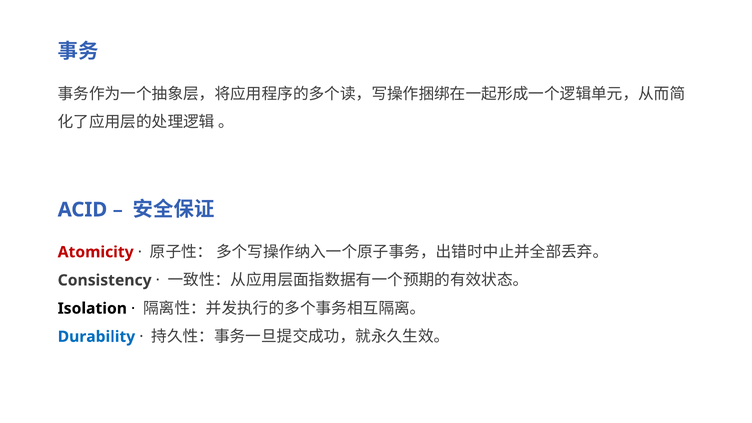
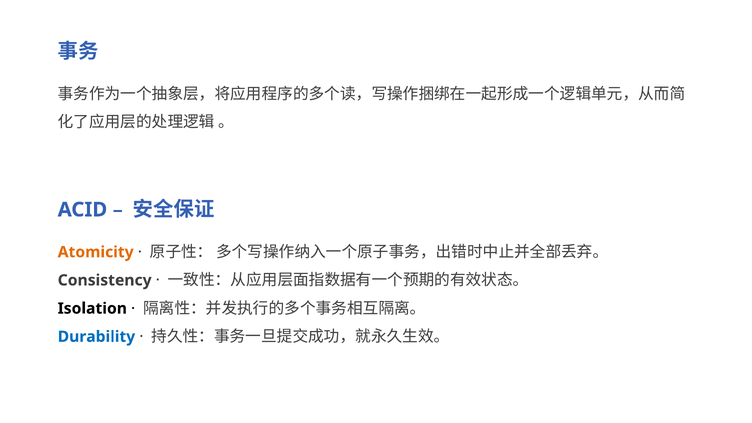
Atomicity colour: red -> orange
